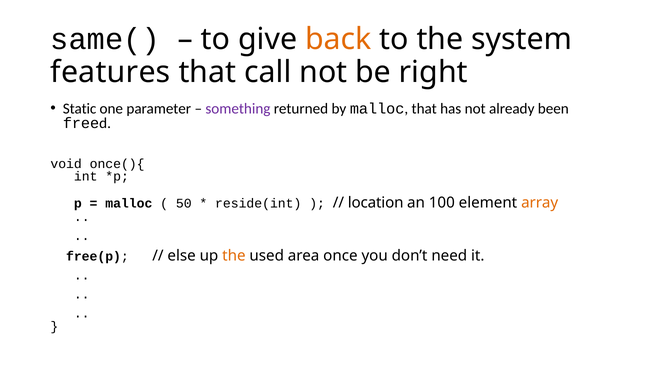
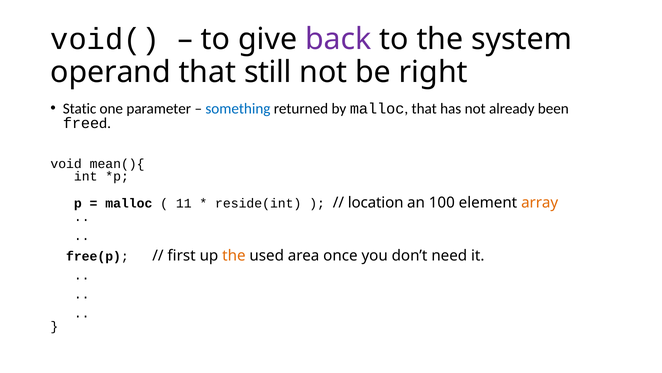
same(: same( -> void(
back colour: orange -> purple
features: features -> operand
call: call -> still
something colour: purple -> blue
once(){: once(){ -> mean(){
50: 50 -> 11
else: else -> first
